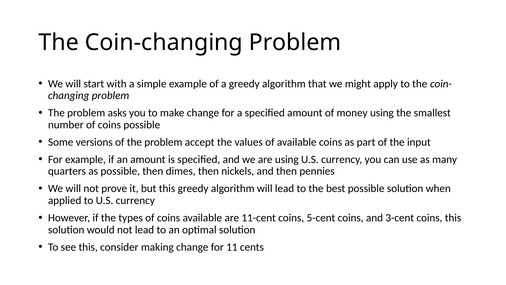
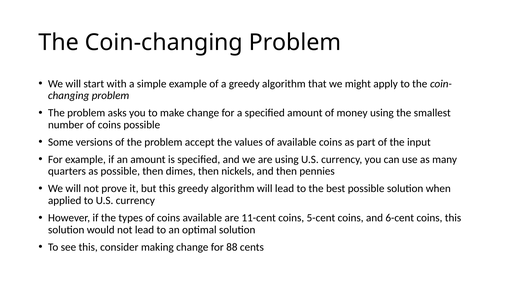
3-cent: 3-cent -> 6-cent
11: 11 -> 88
